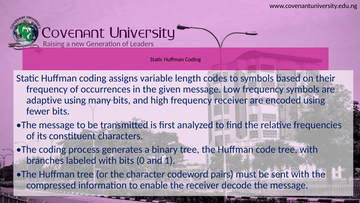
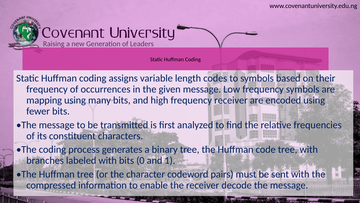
adaptive: adaptive -> mapping
